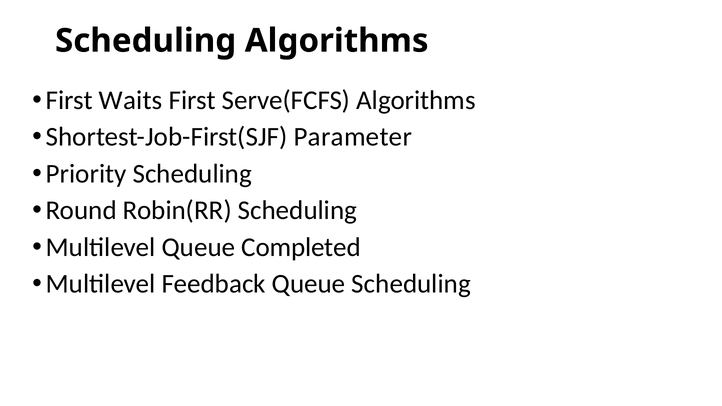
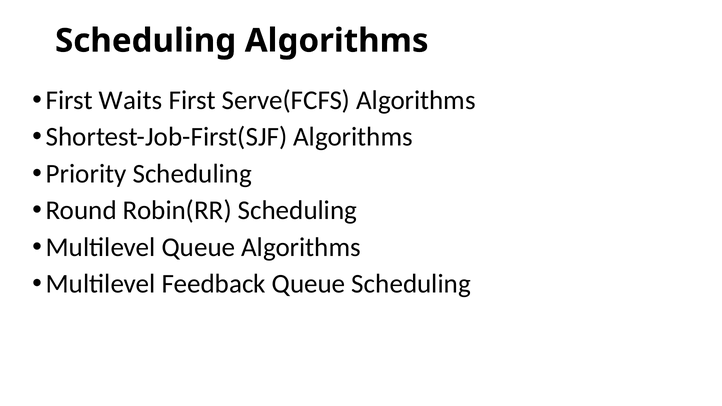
Shortest-Job-First(SJF Parameter: Parameter -> Algorithms
Queue Completed: Completed -> Algorithms
